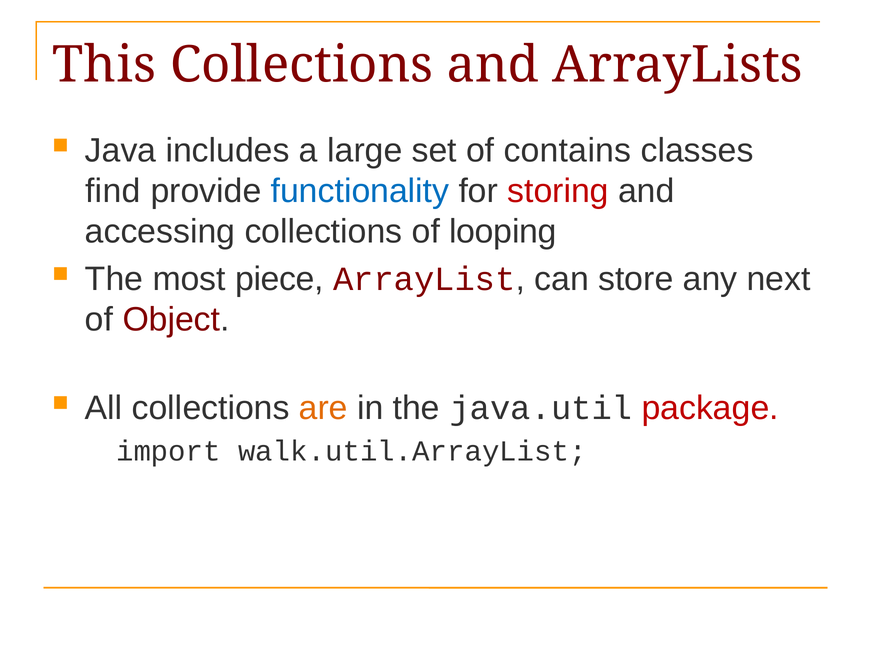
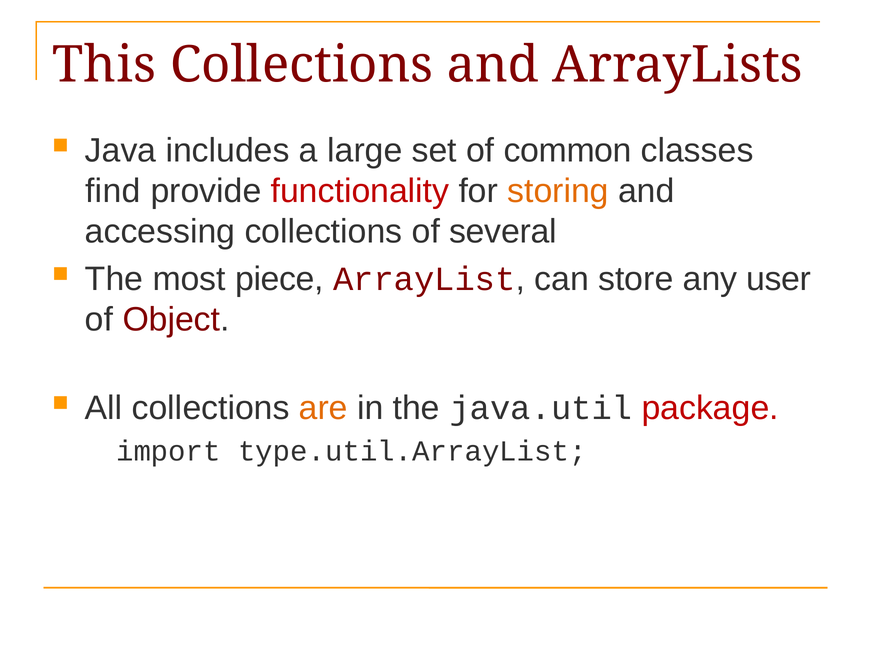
contains: contains -> common
functionality colour: blue -> red
storing colour: red -> orange
looping: looping -> several
next: next -> user
walk.util.ArrayList: walk.util.ArrayList -> type.util.ArrayList
